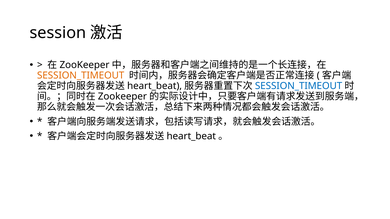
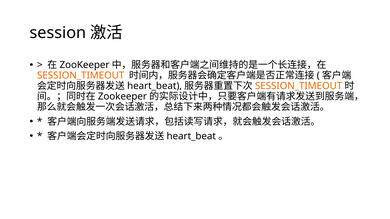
SESSION_TIMEOUT at (299, 86) colour: blue -> orange
